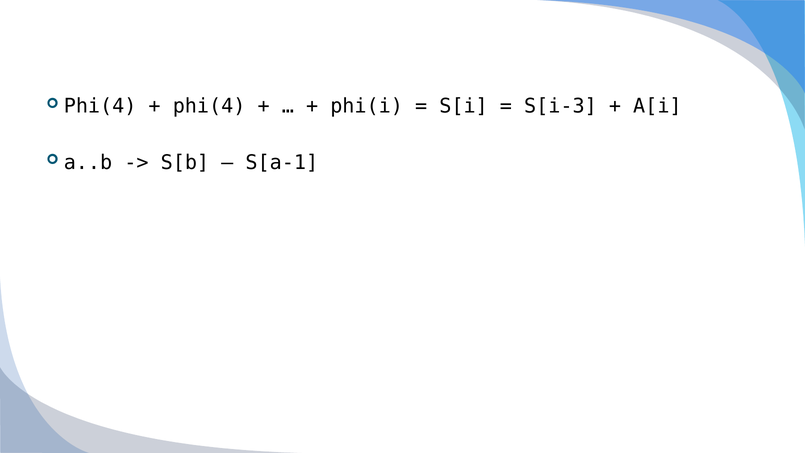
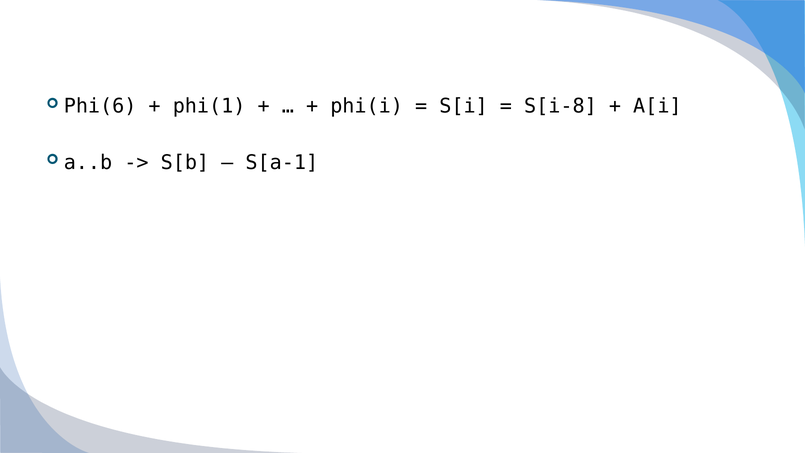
Phi(4 at (100, 106): Phi(4 -> Phi(6
phi(4 at (209, 106): phi(4 -> phi(1
S[i-3: S[i-3 -> S[i-8
